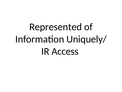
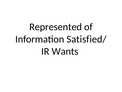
Uniquely/: Uniquely/ -> Satisfied/
Access: Access -> Wants
